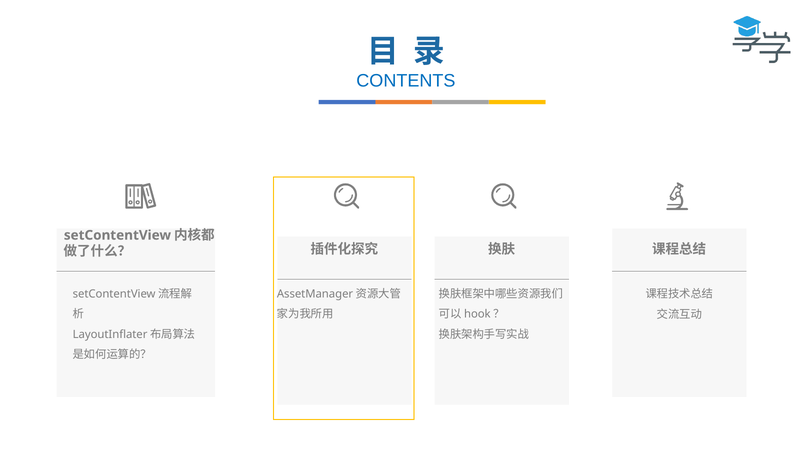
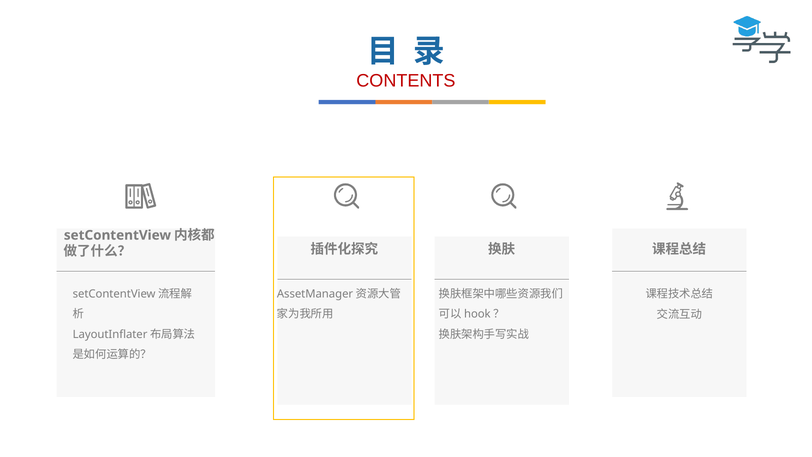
CONTENTS colour: blue -> red
